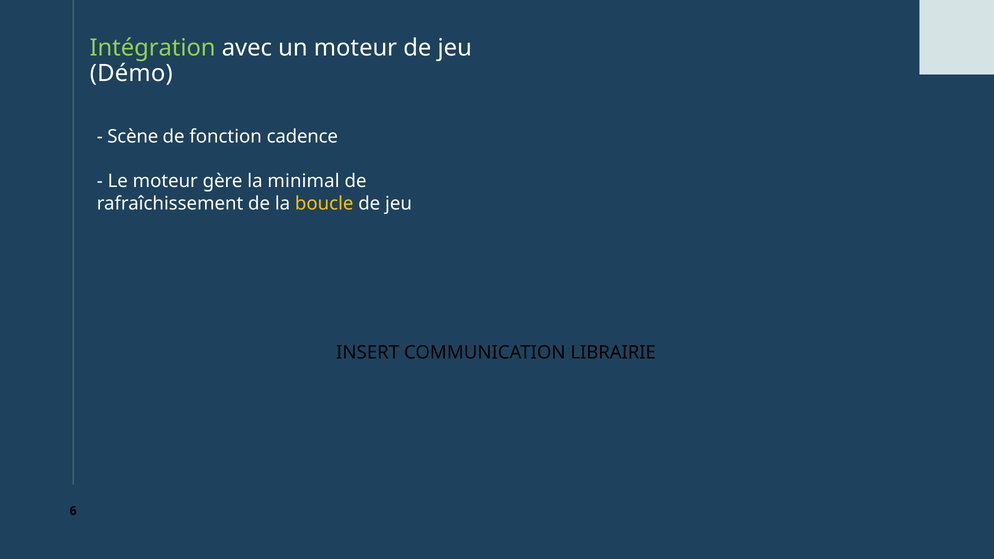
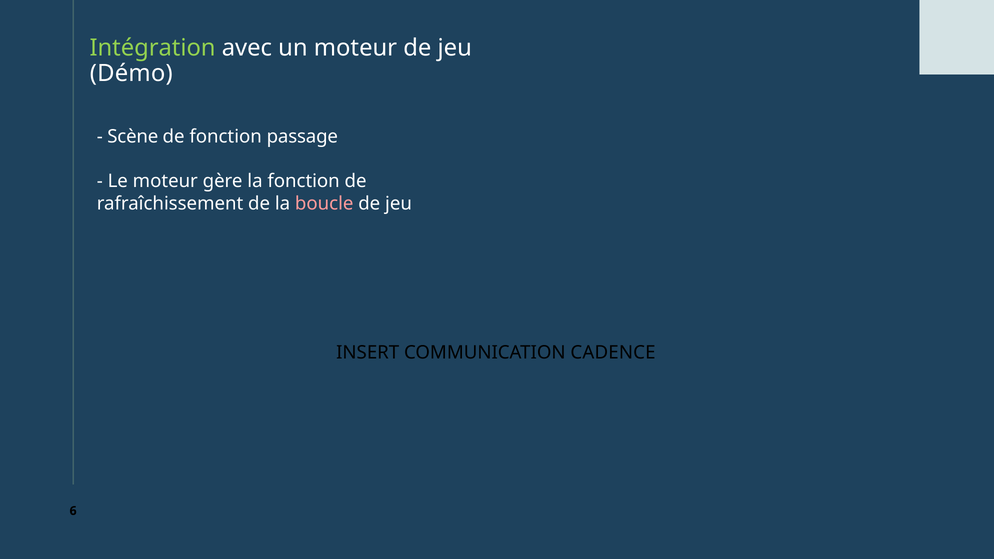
cadence: cadence -> passage
la minimal: minimal -> fonction
boucle colour: yellow -> pink
LIBRAIRIE: LIBRAIRIE -> CADENCE
